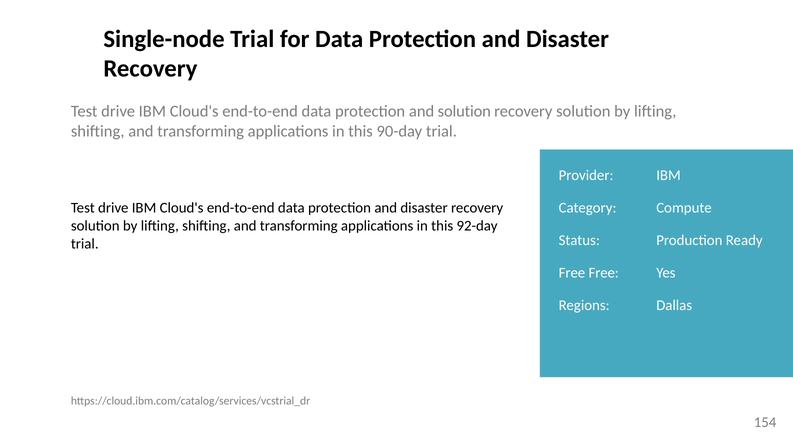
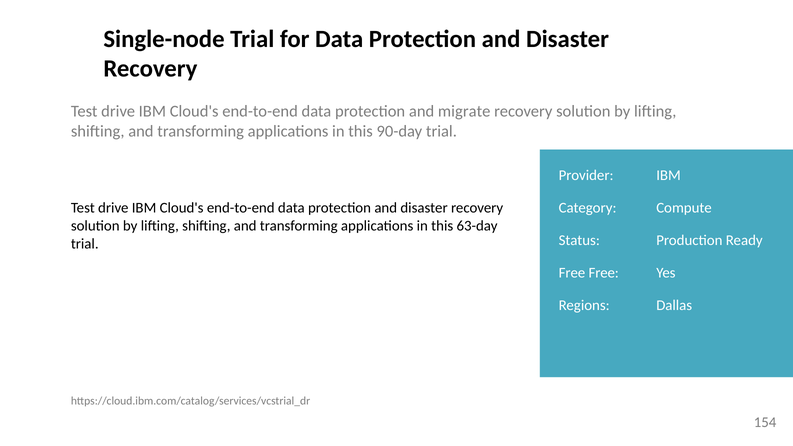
and solution: solution -> migrate
92-day: 92-day -> 63-day
